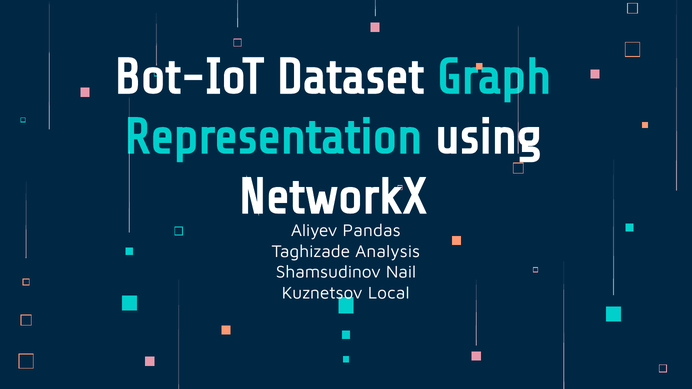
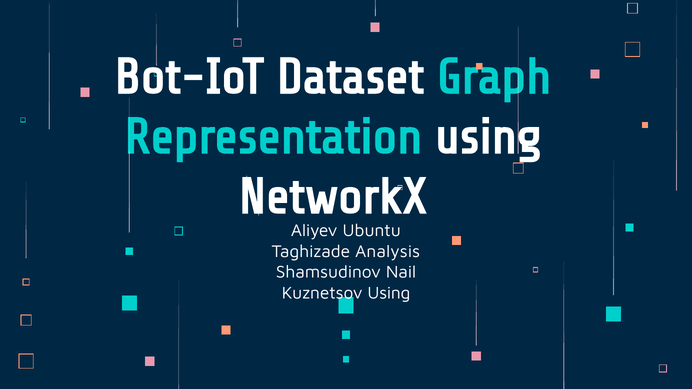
Pandas: Pandas -> Ubuntu
Kuznetsov Local: Local -> Using
